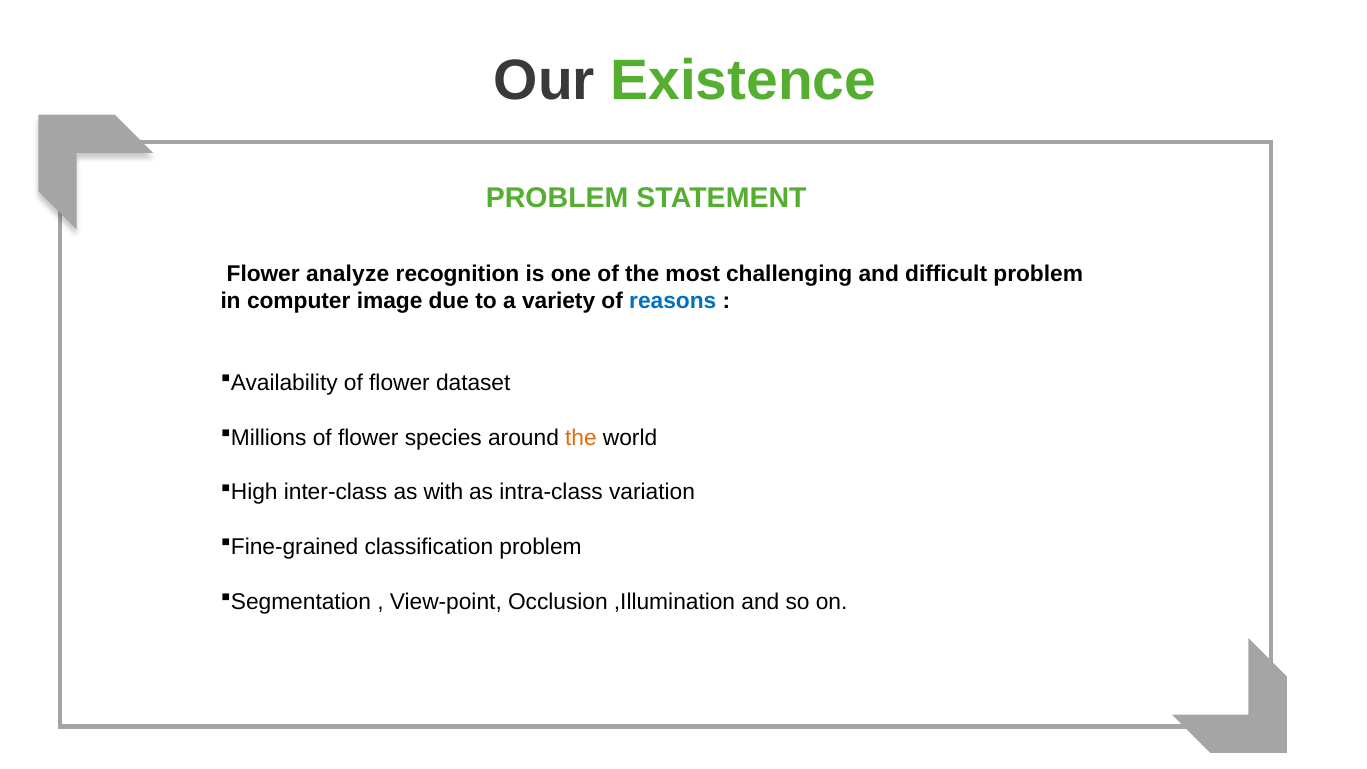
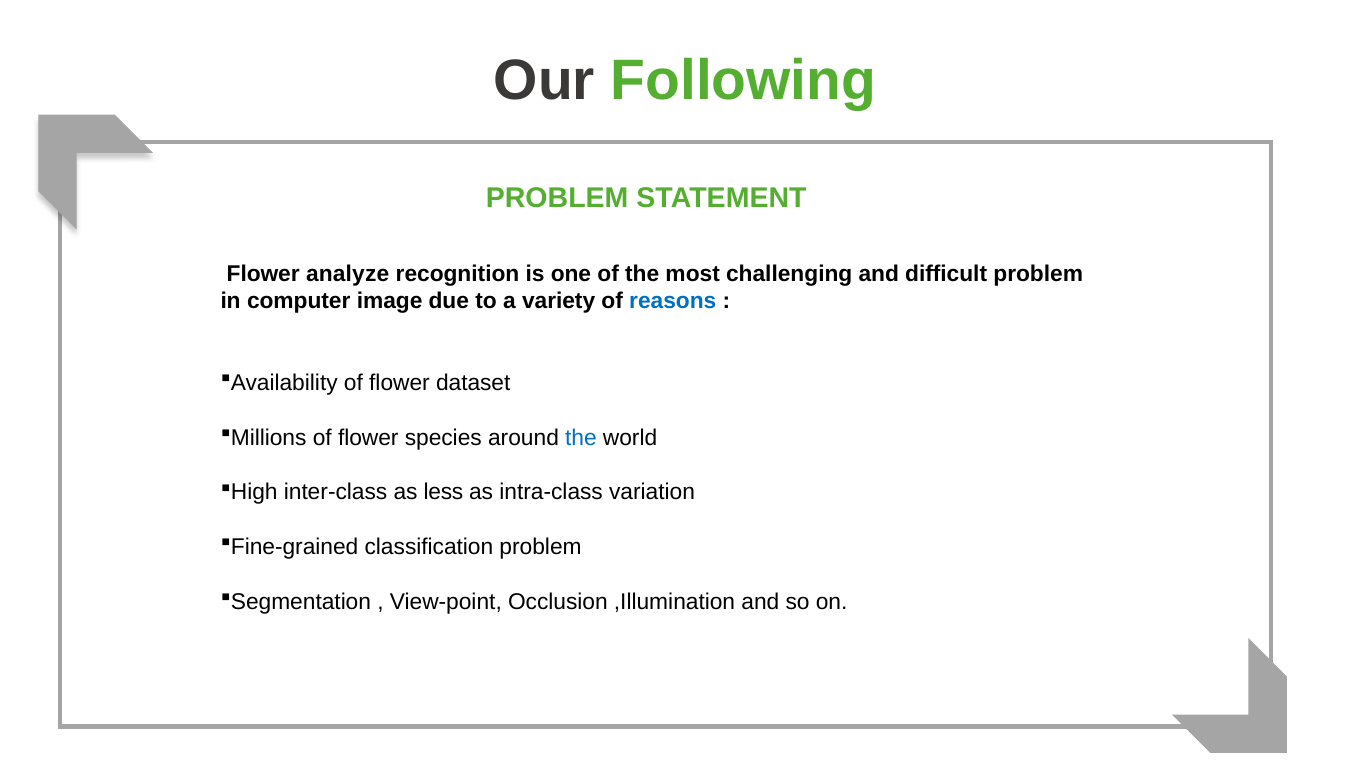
Existence: Existence -> Following
the at (581, 438) colour: orange -> blue
with: with -> less
